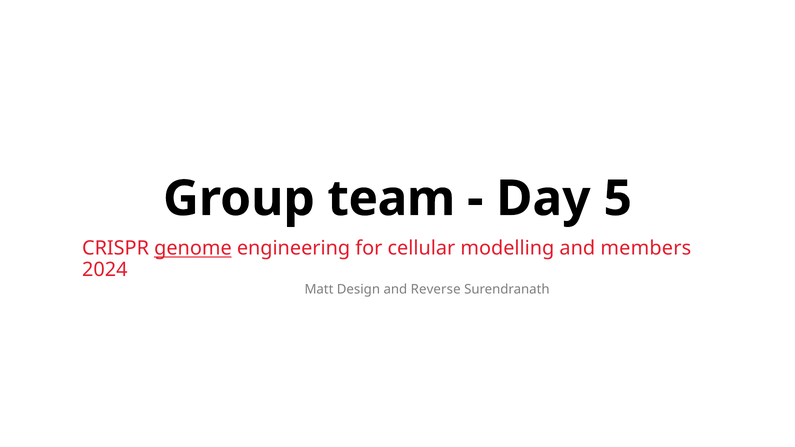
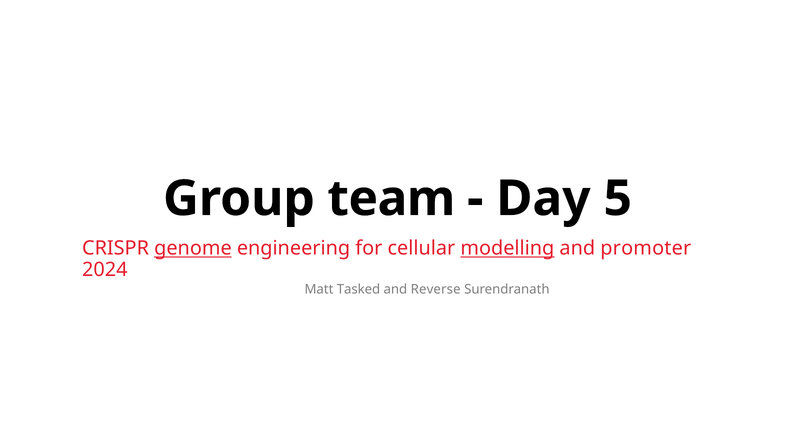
modelling underline: none -> present
members: members -> promoter
Design: Design -> Tasked
